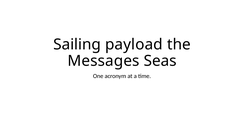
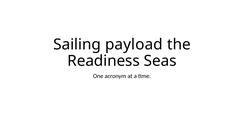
Messages: Messages -> Readiness
